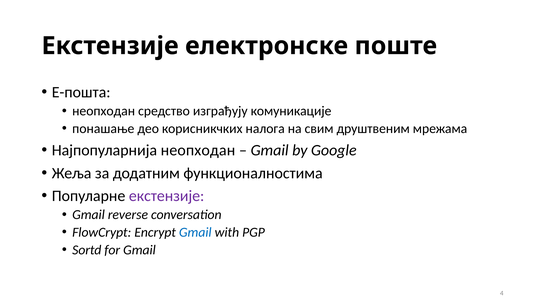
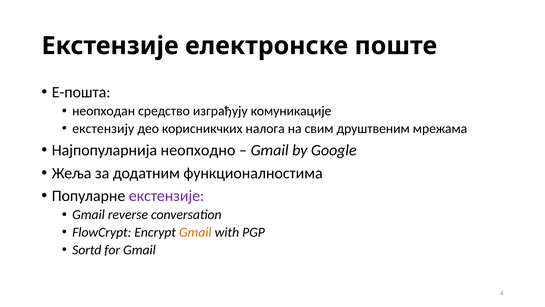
понашање: понашање -> екстензију
Најпопуларнија неопходан: неопходан -> неопходно
Gmail at (195, 232) colour: blue -> orange
